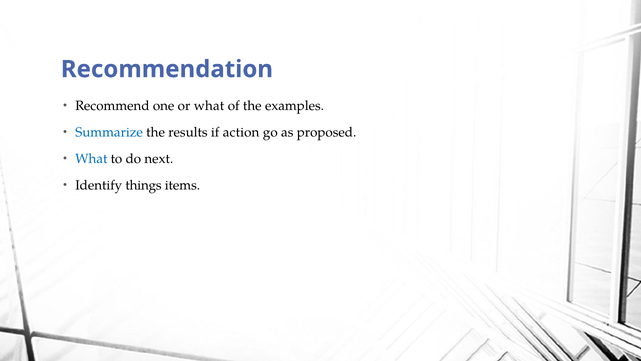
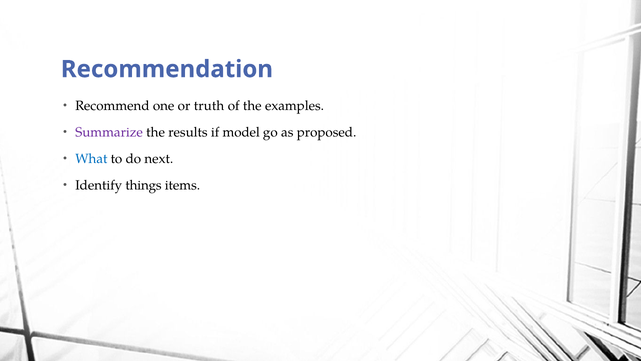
or what: what -> truth
Summarize colour: blue -> purple
action: action -> model
